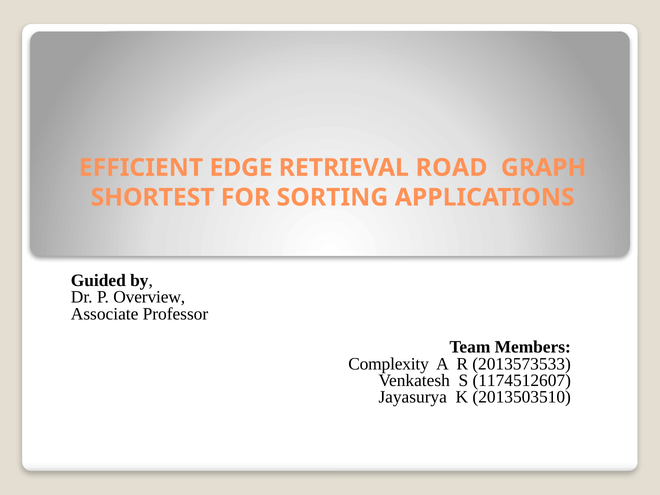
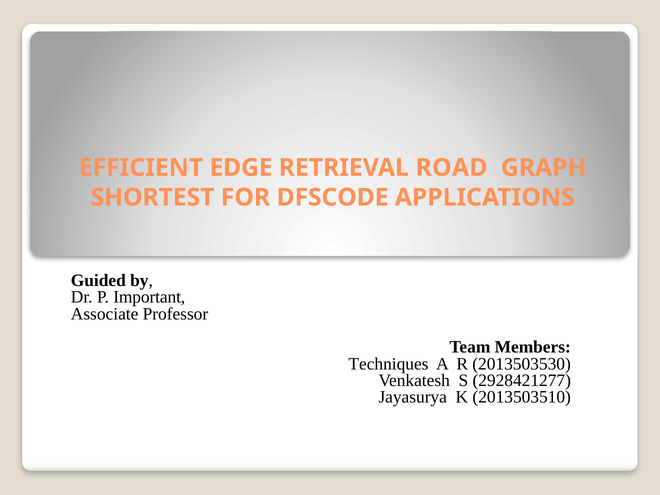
SORTING: SORTING -> DFSCODE
Overview: Overview -> Important
Complexity: Complexity -> Techniques
2013573533: 2013573533 -> 2013503530
1174512607: 1174512607 -> 2928421277
